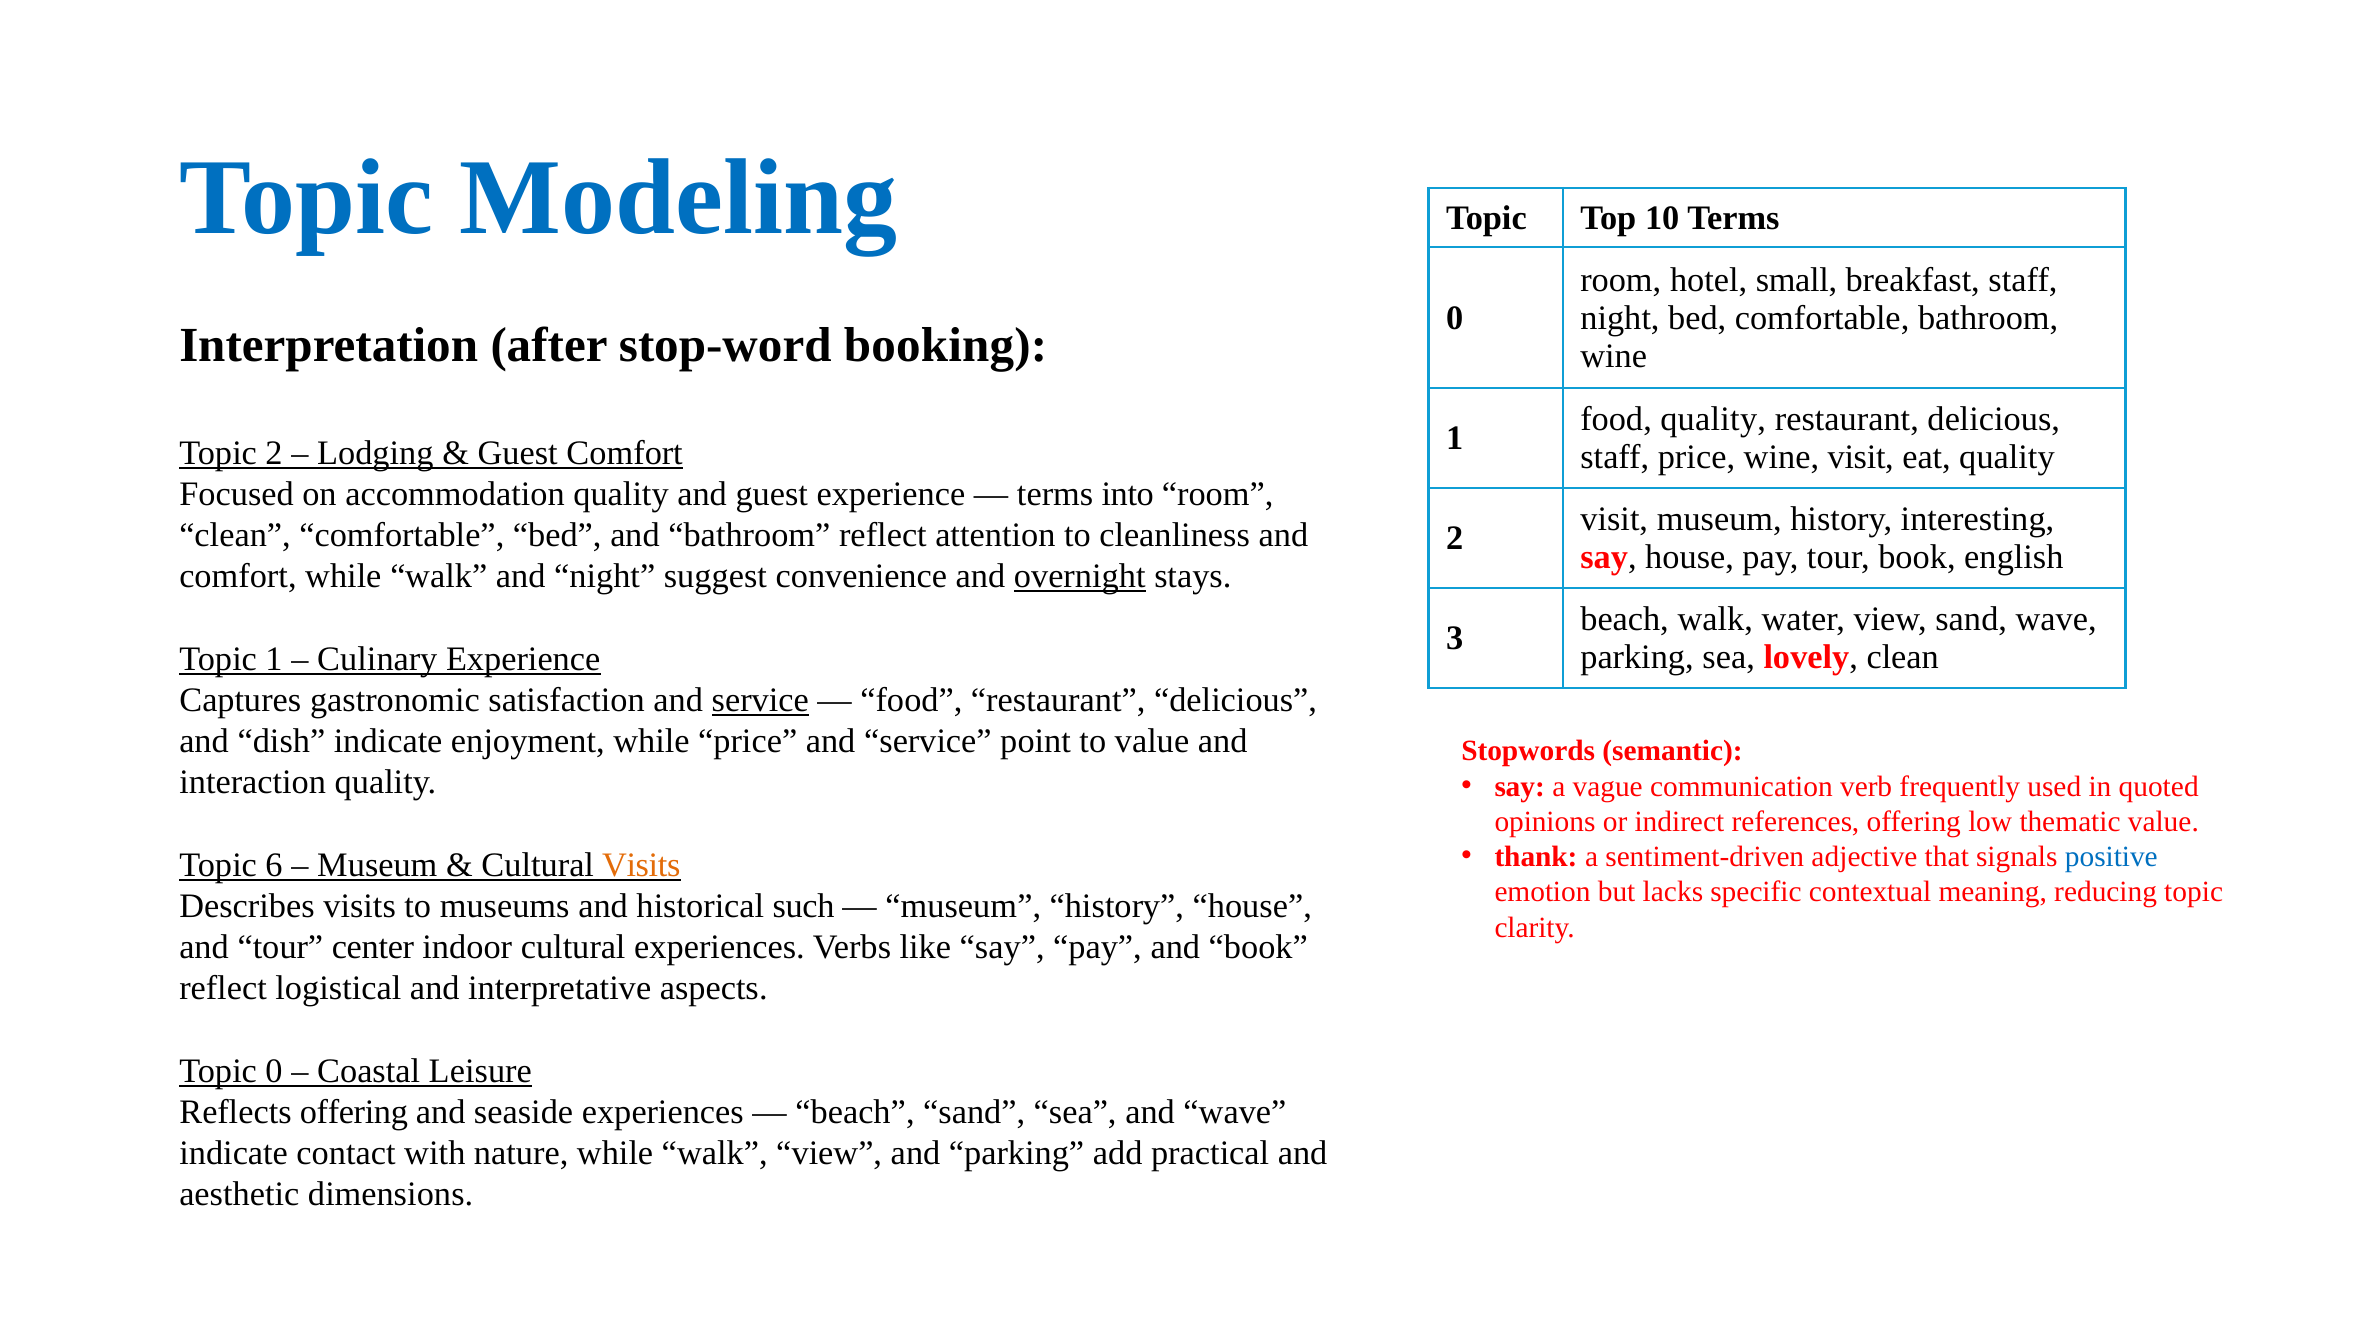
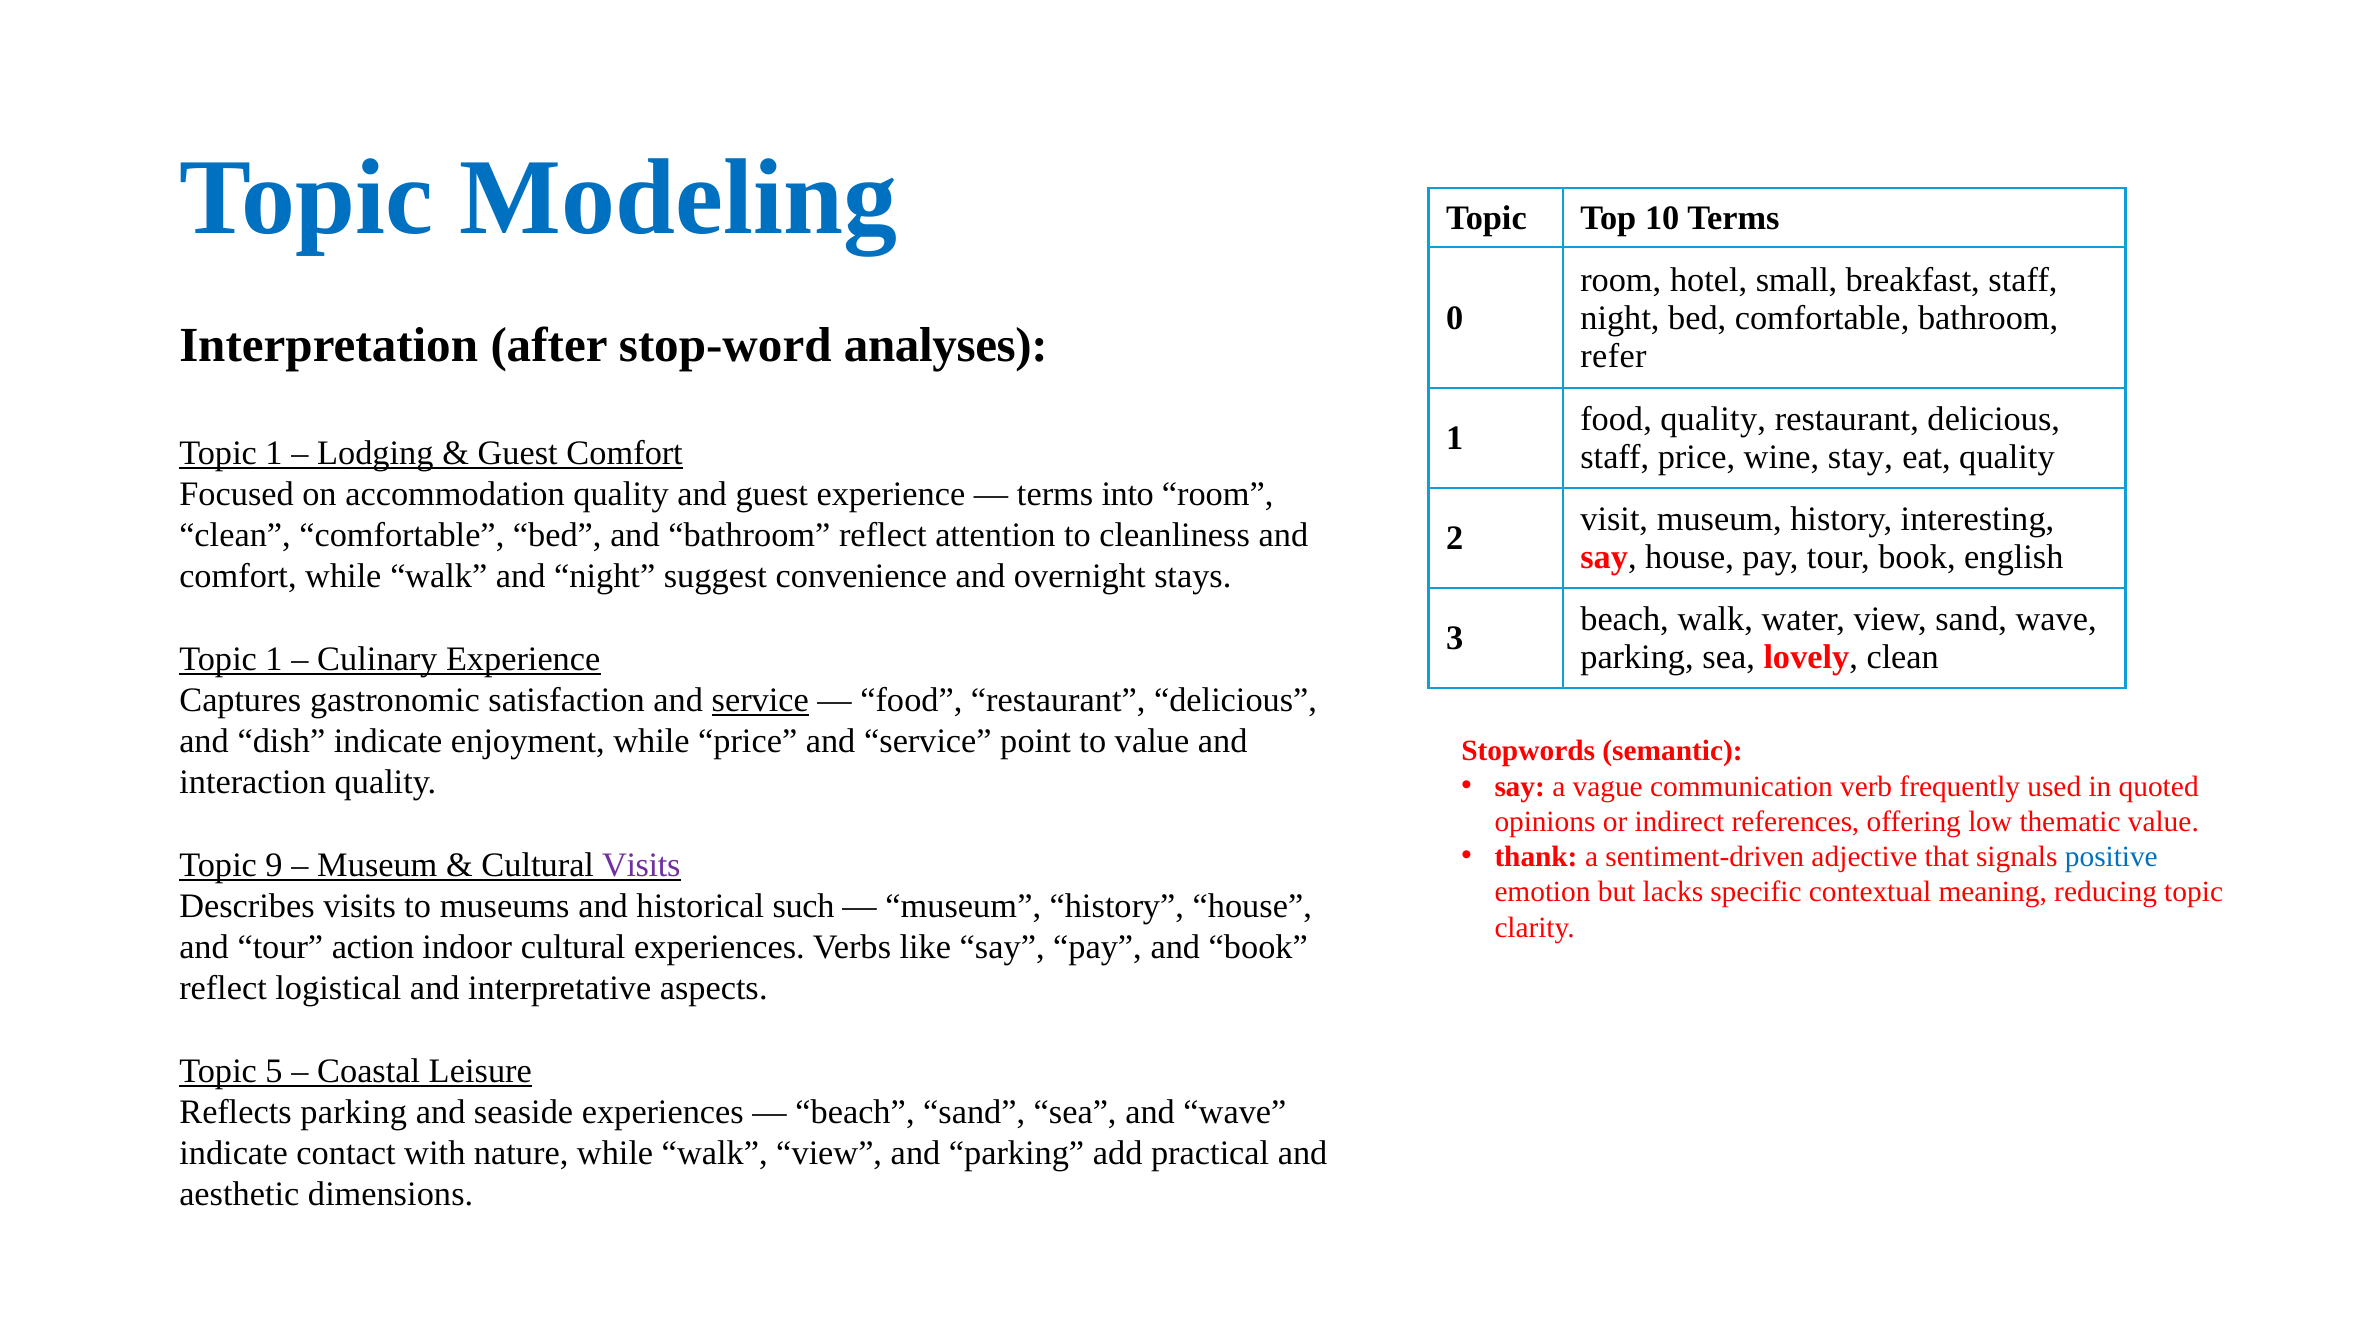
booking: booking -> analyses
wine at (1614, 356): wine -> refer
2 at (274, 453): 2 -> 1
wine visit: visit -> stay
overnight underline: present -> none
6: 6 -> 9
Visits at (641, 865) colour: orange -> purple
center: center -> action
Topic 0: 0 -> 5
Reflects offering: offering -> parking
